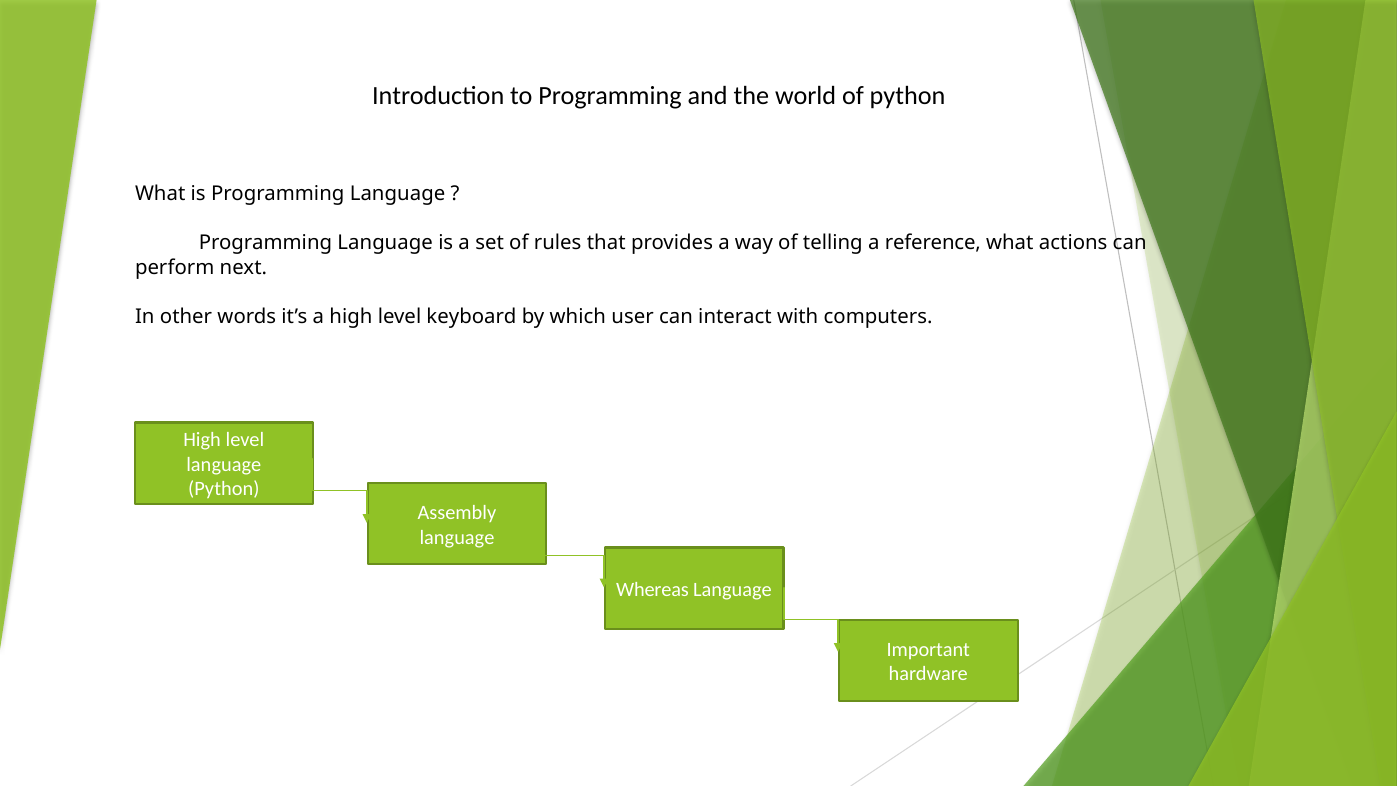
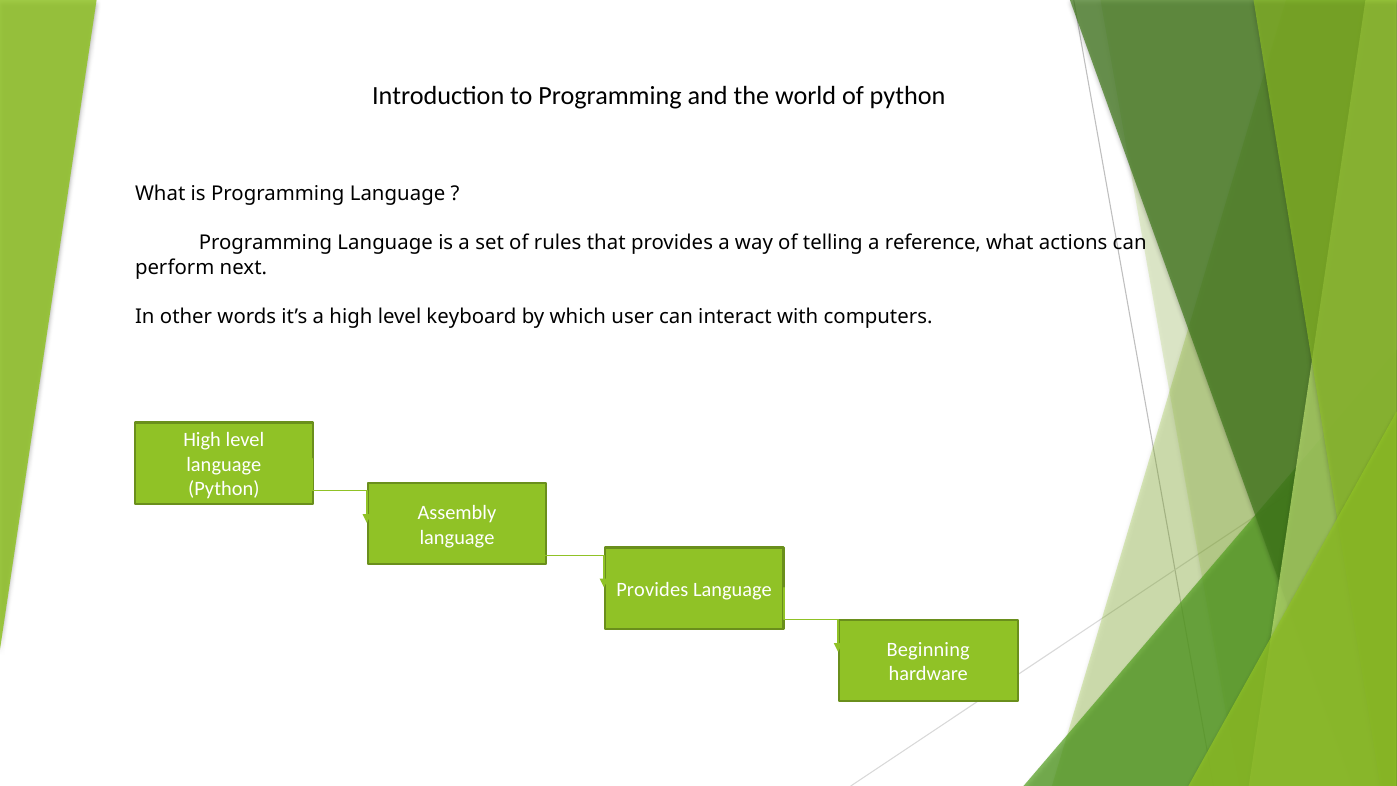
Whereas at (652, 589): Whereas -> Provides
Important: Important -> Beginning
